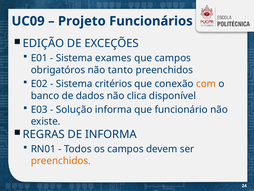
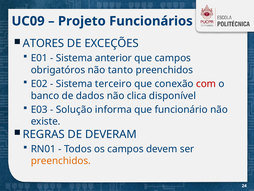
EDIÇÃO: EDIÇÃO -> ATORES
exames: exames -> anterior
critérios: critérios -> terceiro
com colour: orange -> red
DE INFORMA: INFORMA -> DEVERAM
